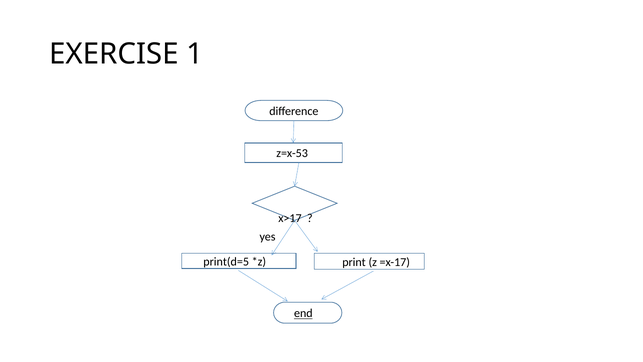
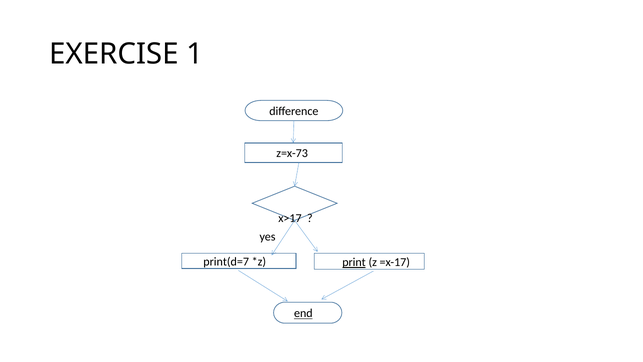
z=x-53: z=x-53 -> z=x-73
print(d=5: print(d=5 -> print(d=7
print underline: none -> present
